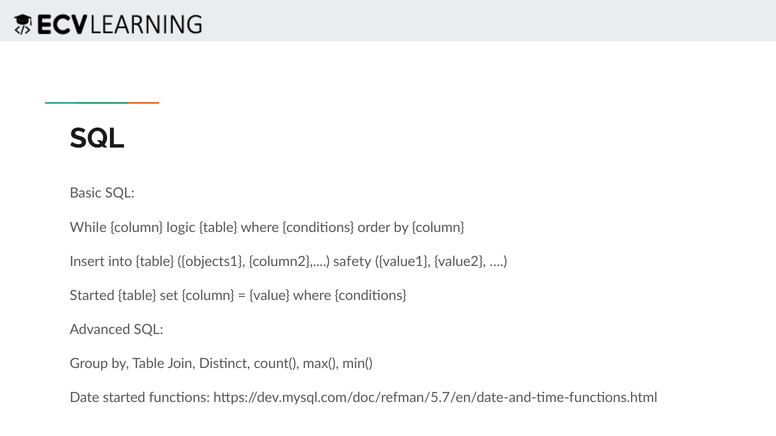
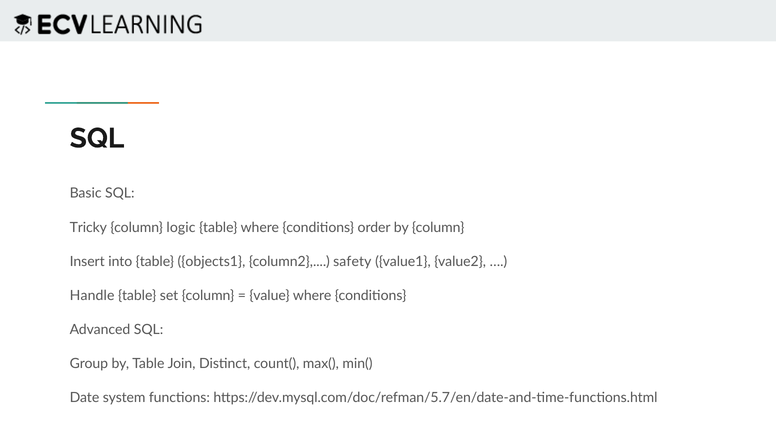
While: While -> Tricky
Started at (92, 296): Started -> Handle
Date started: started -> system
